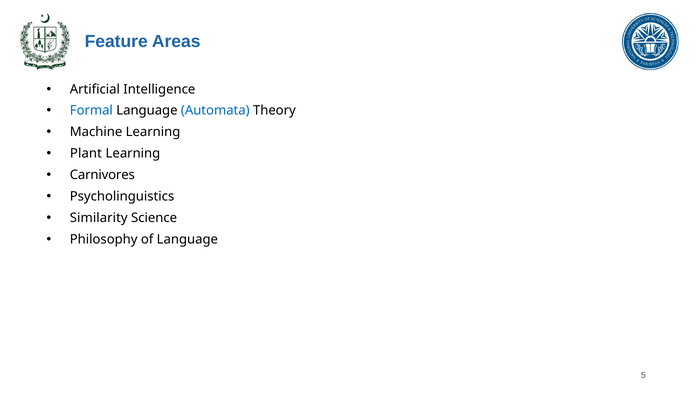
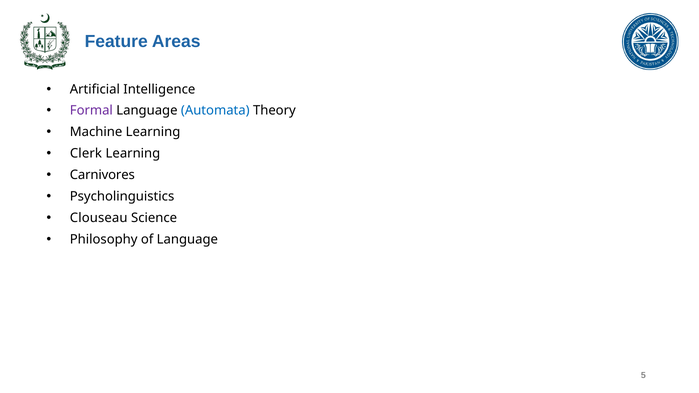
Formal colour: blue -> purple
Plant: Plant -> Clerk
Similarity: Similarity -> Clouseau
